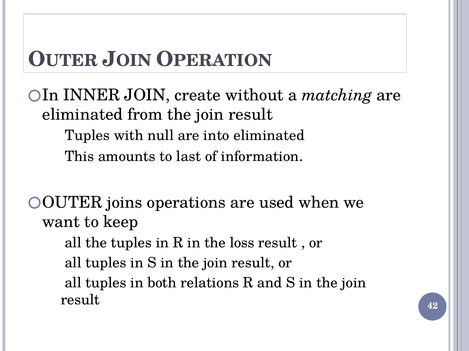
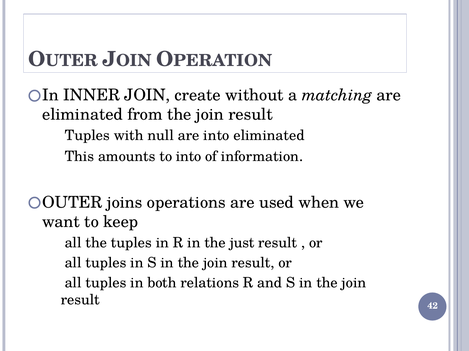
to last: last -> into
loss: loss -> just
